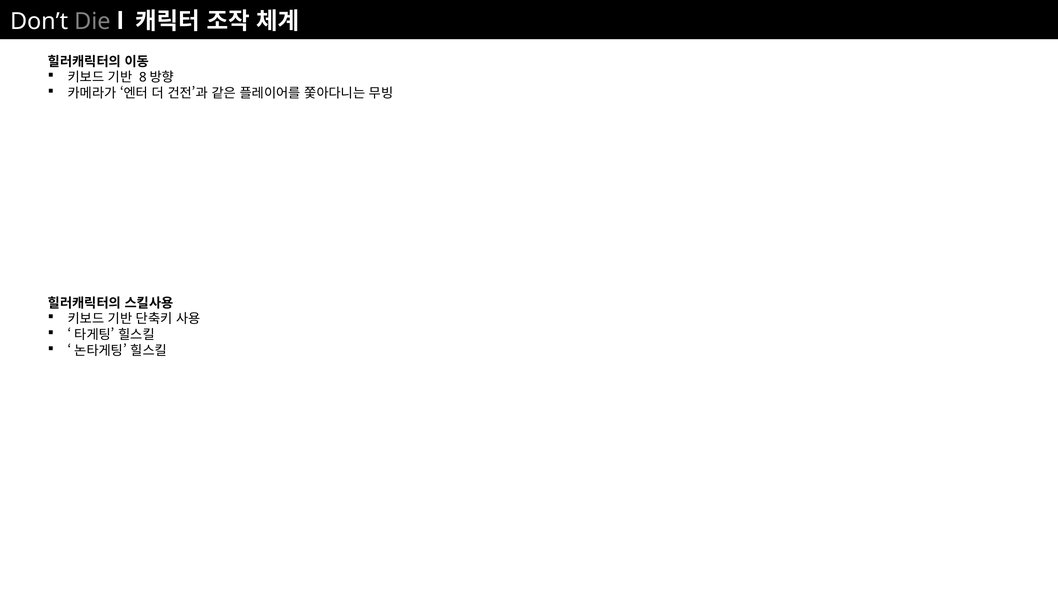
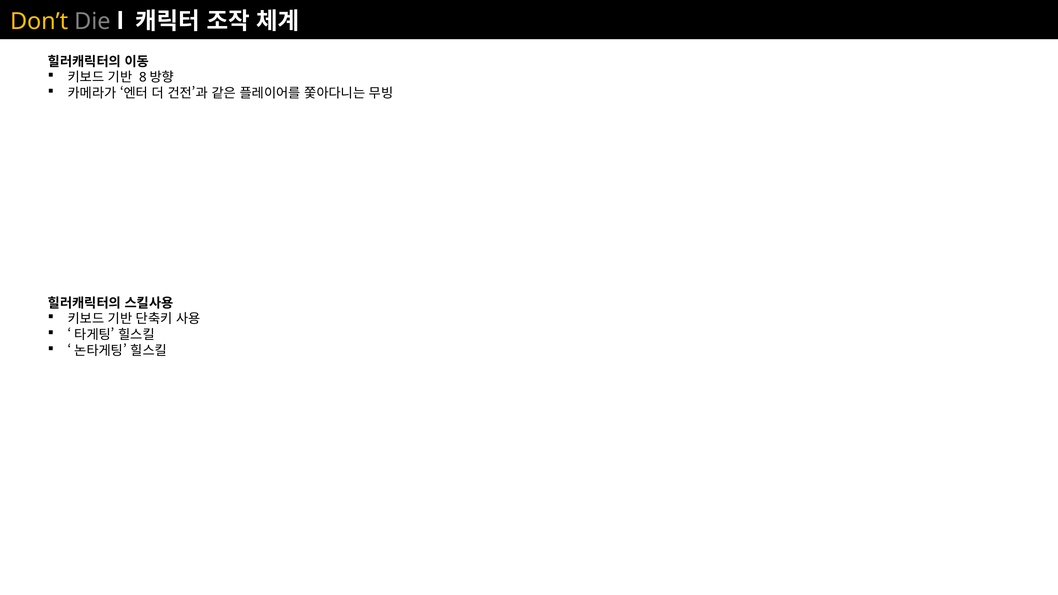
Don’t colour: white -> yellow
